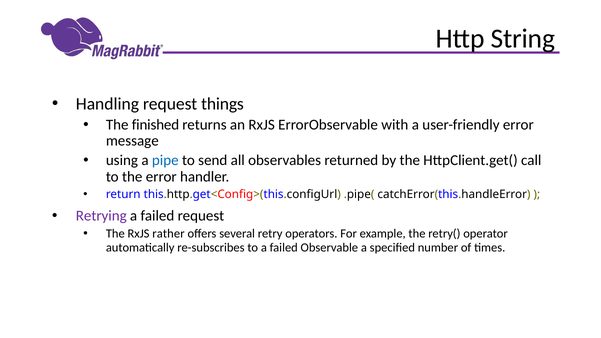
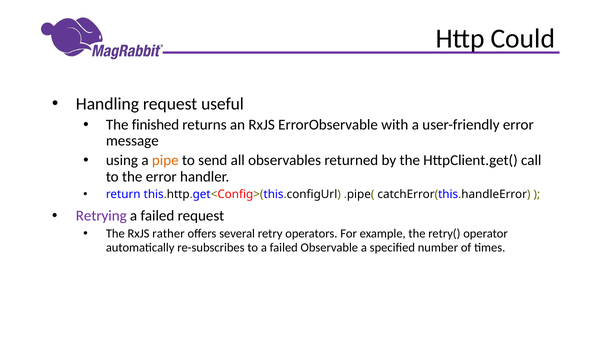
String: String -> Could
things: things -> useful
pipe colour: blue -> orange
